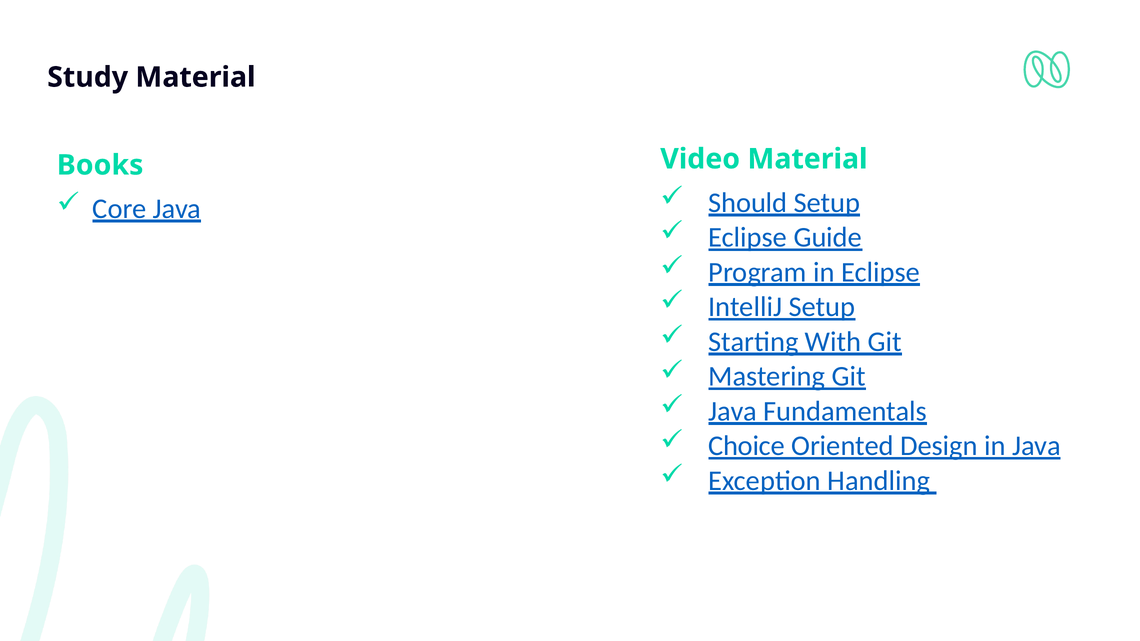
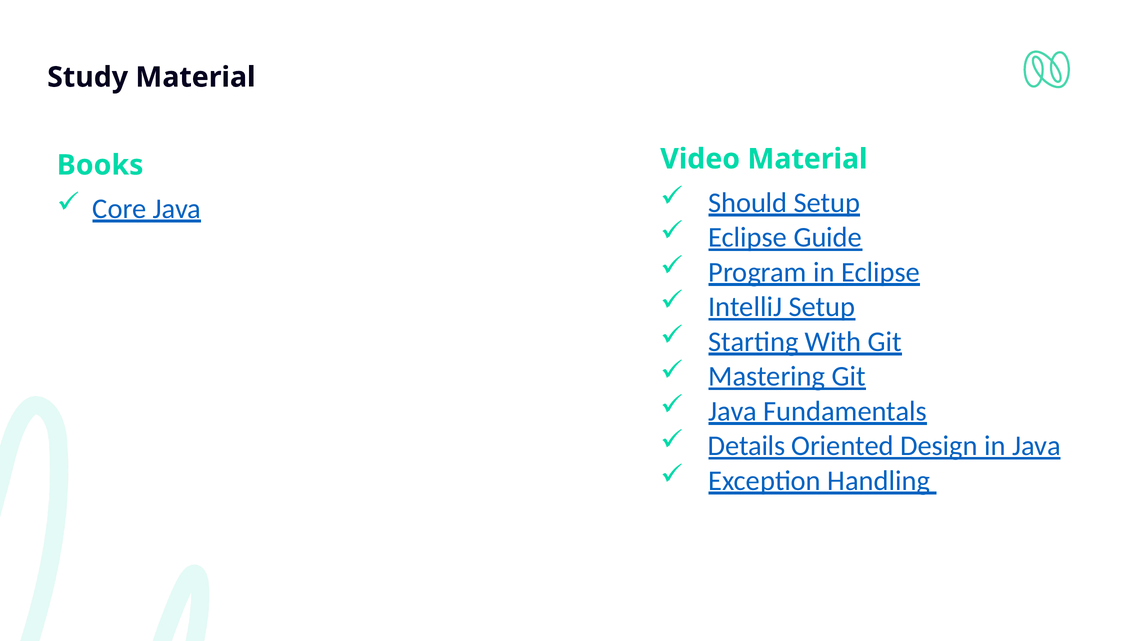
Choice: Choice -> Details
